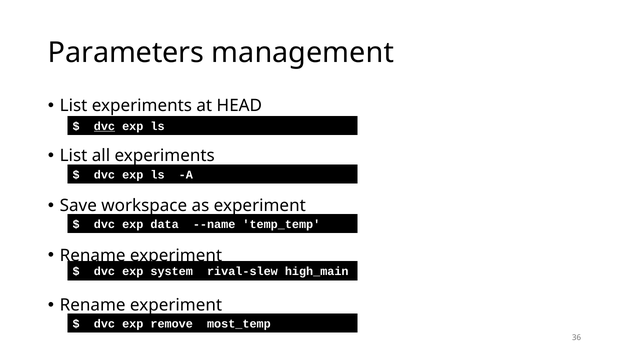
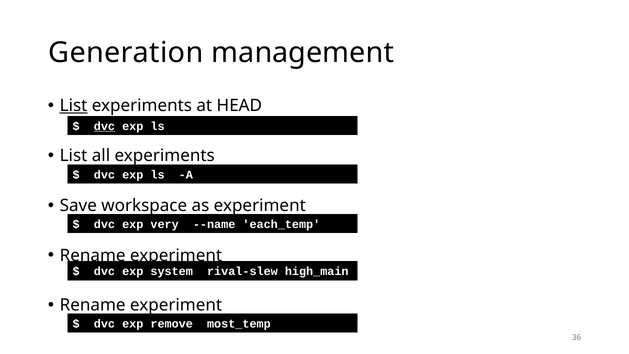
Parameters: Parameters -> Generation
List at (74, 106) underline: none -> present
data: data -> very
temp_temp: temp_temp -> each_temp
